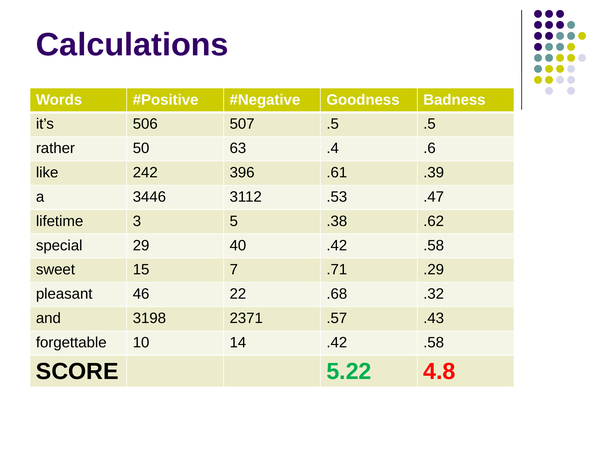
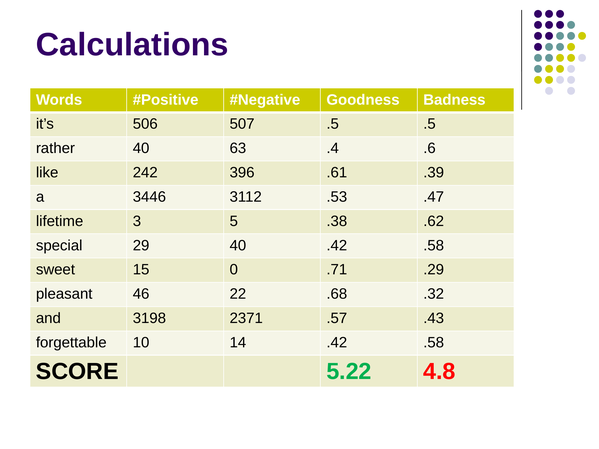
rather 50: 50 -> 40
7: 7 -> 0
